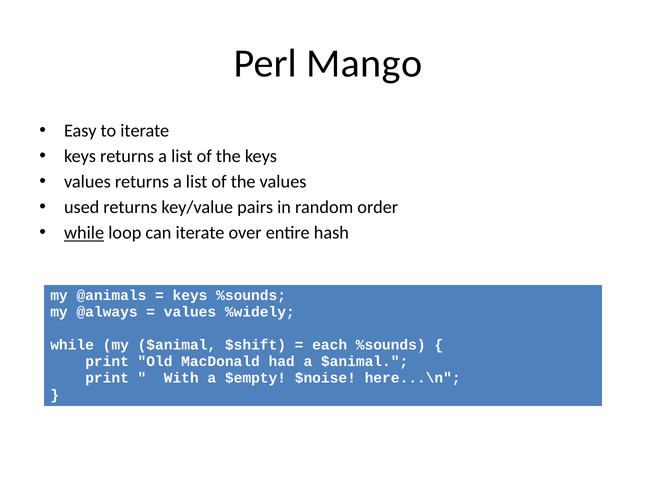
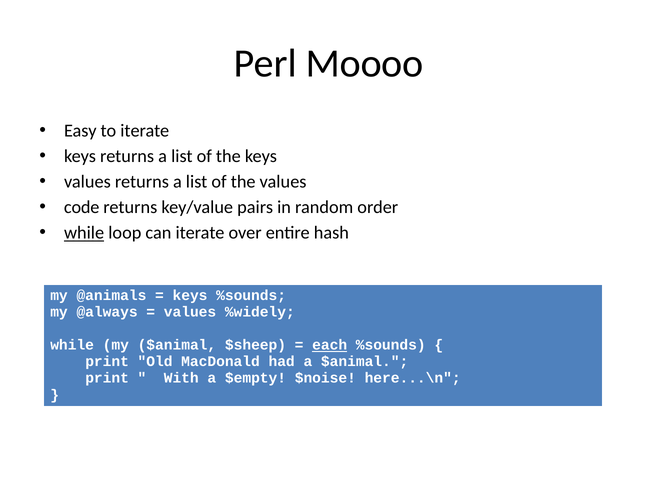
Mango: Mango -> Moooo
used: used -> code
$shift: $shift -> $sheep
each underline: none -> present
